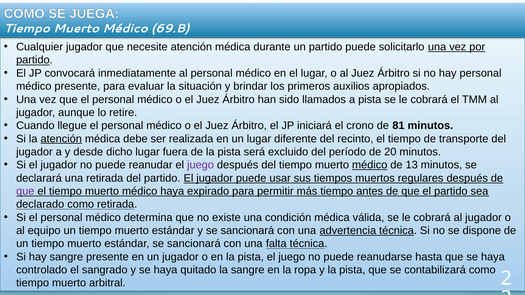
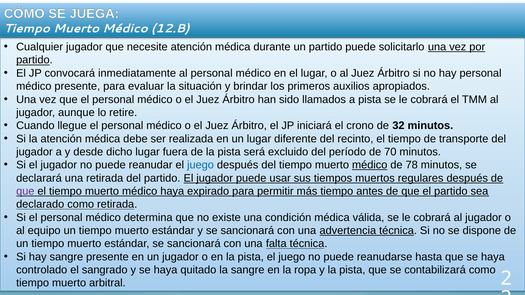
69.B: 69.B -> 12.B
81: 81 -> 32
atención at (61, 139) underline: present -> none
20: 20 -> 70
juego at (201, 165) colour: purple -> blue
13: 13 -> 78
